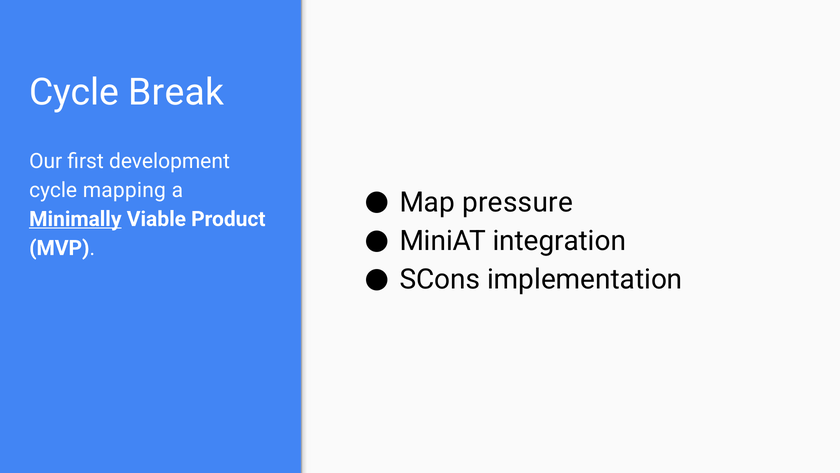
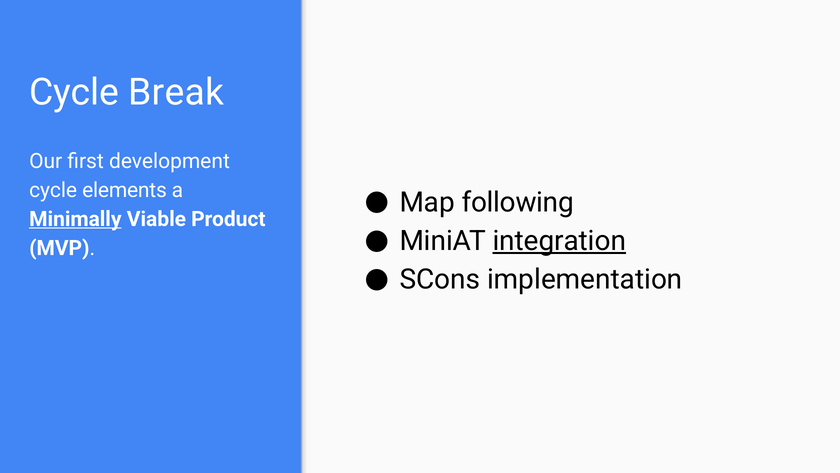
mapping: mapping -> elements
pressure: pressure -> following
integration underline: none -> present
